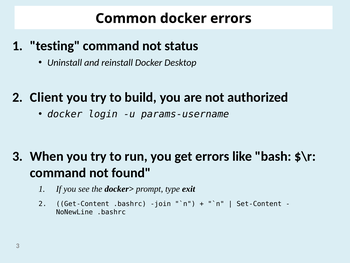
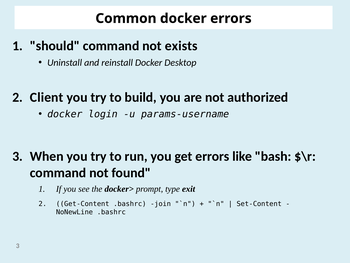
testing: testing -> should
status: status -> exists
